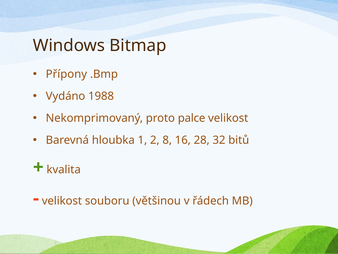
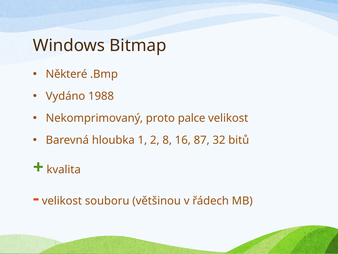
Přípony: Přípony -> Některé
28: 28 -> 87
